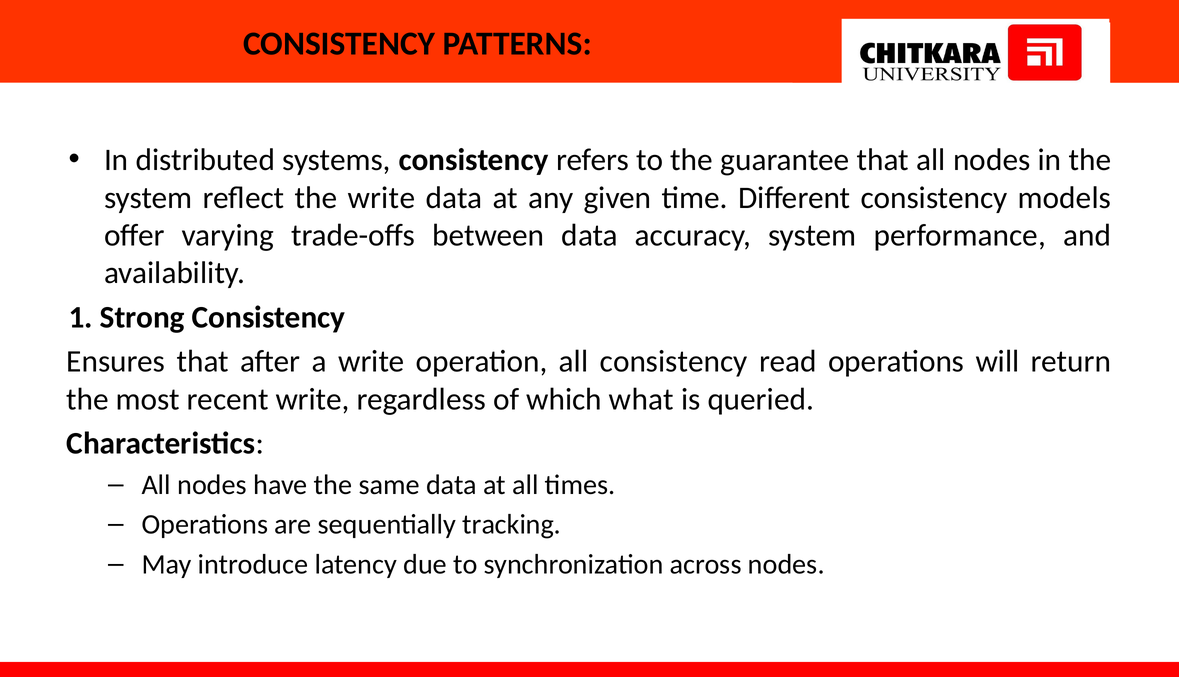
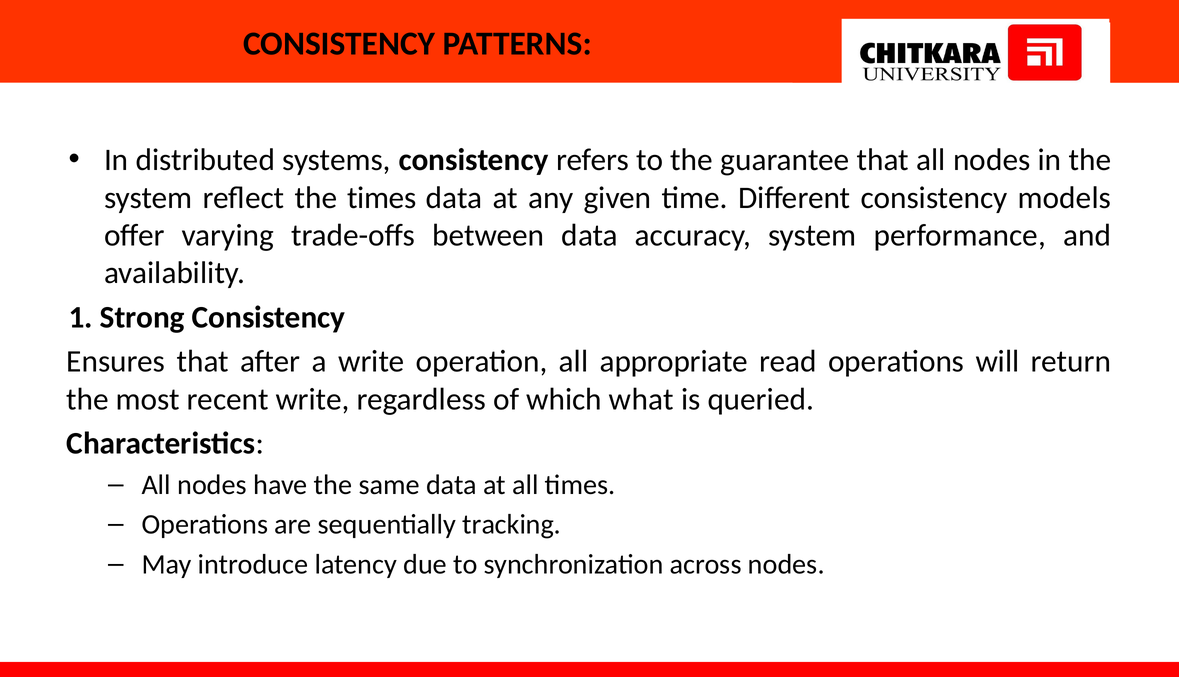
the write: write -> times
all consistency: consistency -> appropriate
